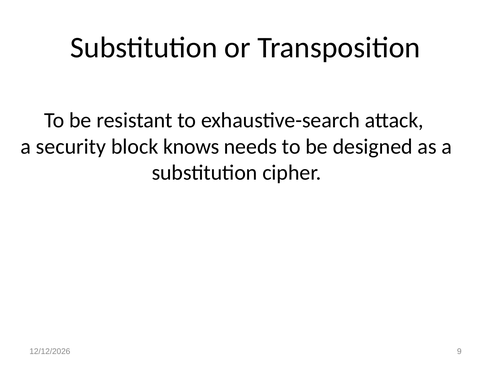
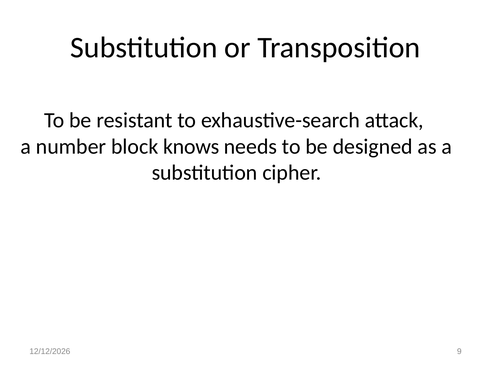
security: security -> number
